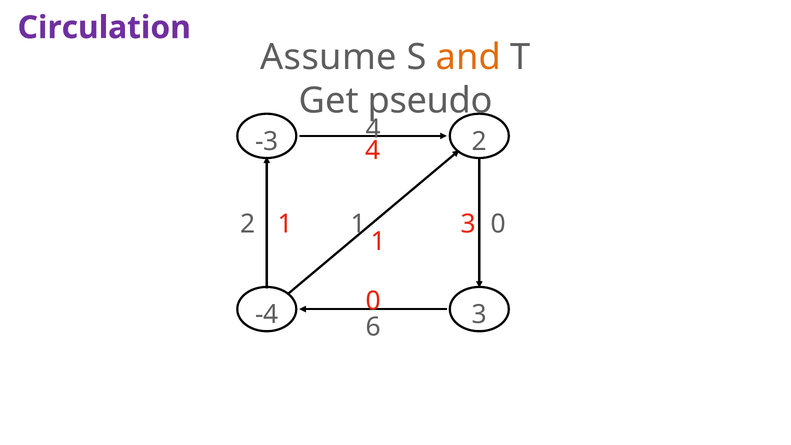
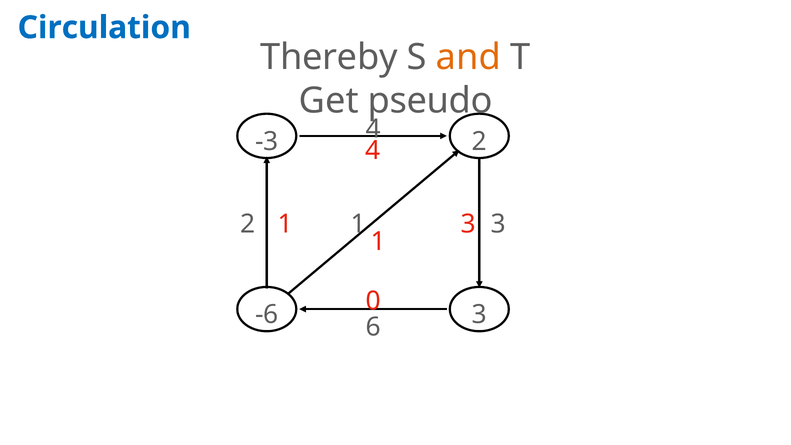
Circulation colour: purple -> blue
Assume: Assume -> Thereby
2 1 0: 0 -> 3
-4: -4 -> -6
